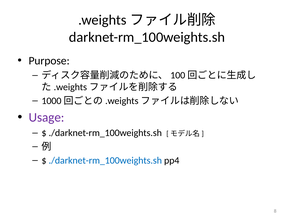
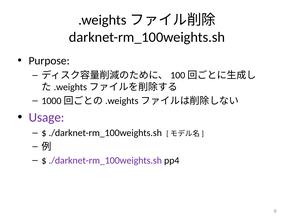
./darknet-rm_100weights.sh at (105, 160) colour: blue -> purple
